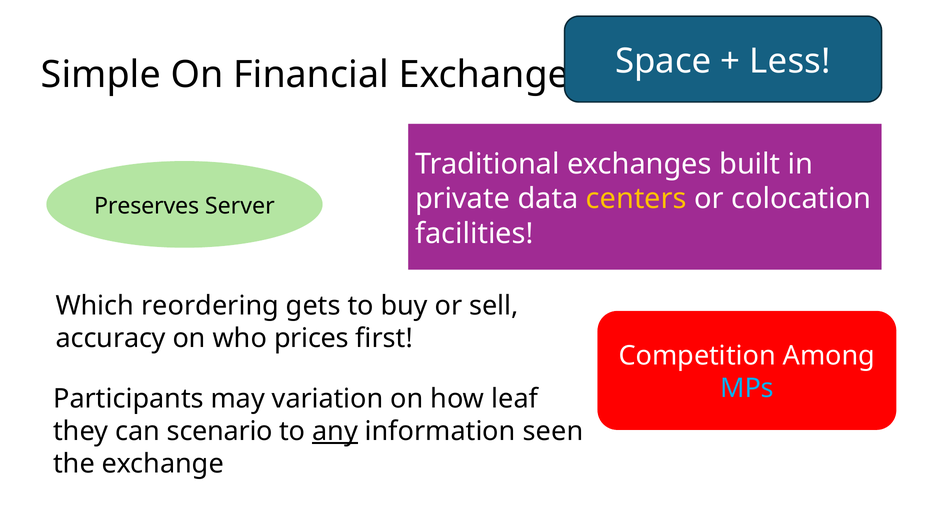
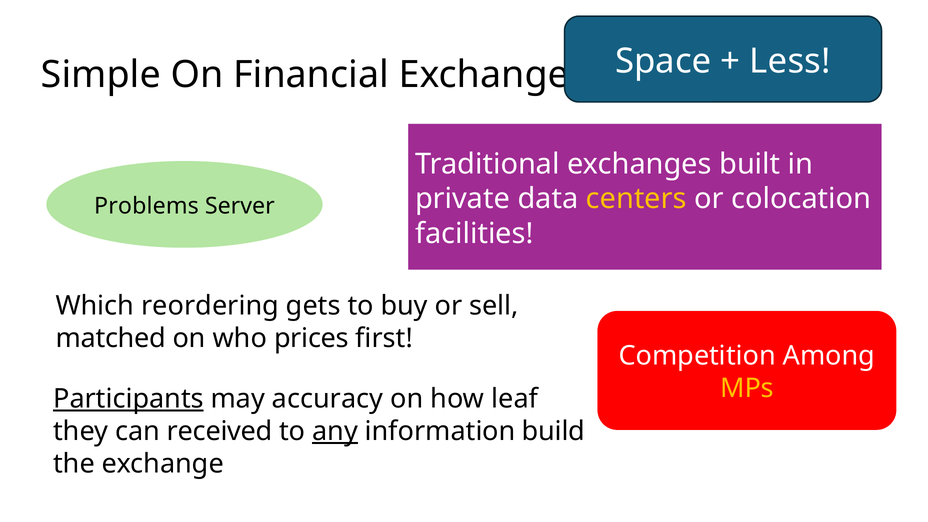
Preserves: Preserves -> Problems
accuracy: accuracy -> matched
MPs colour: light blue -> yellow
Participants underline: none -> present
variation: variation -> accuracy
scenario: scenario -> received
seen: seen -> build
